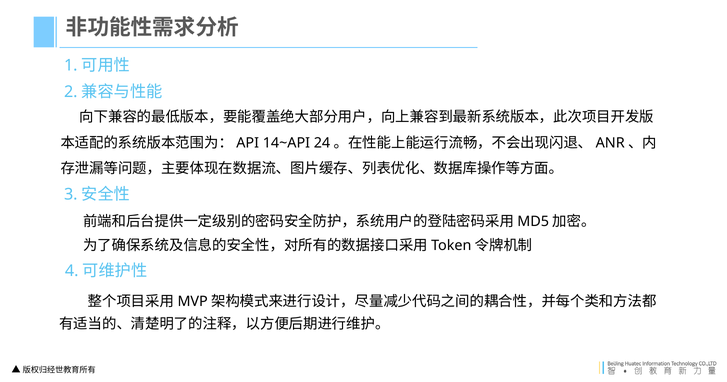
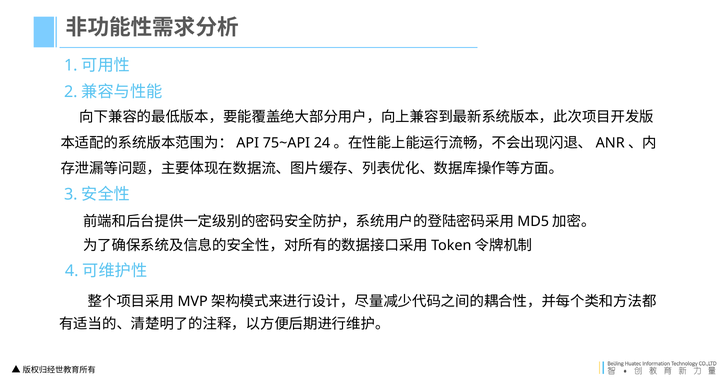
14~API: 14~API -> 75~API
